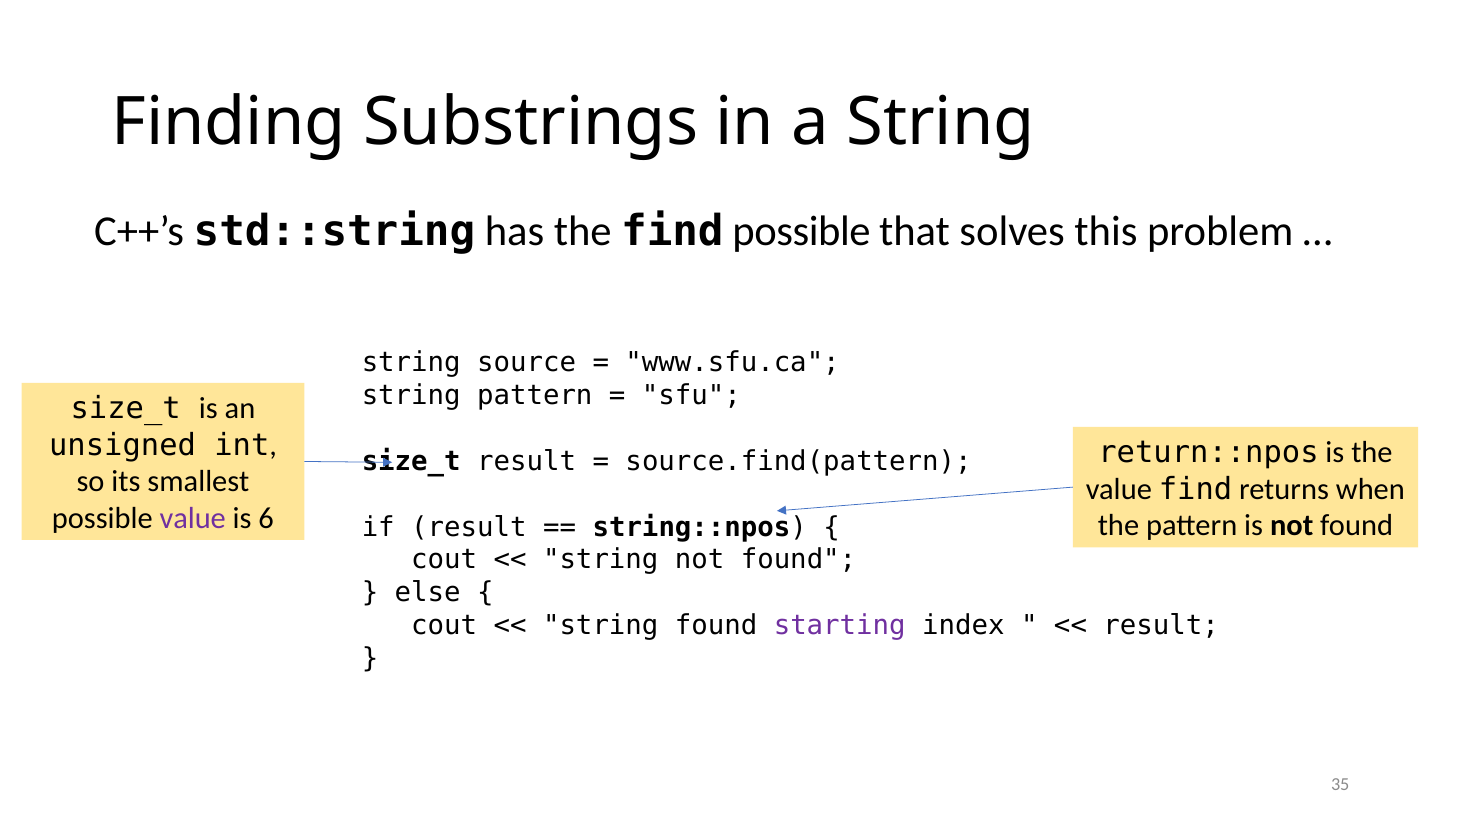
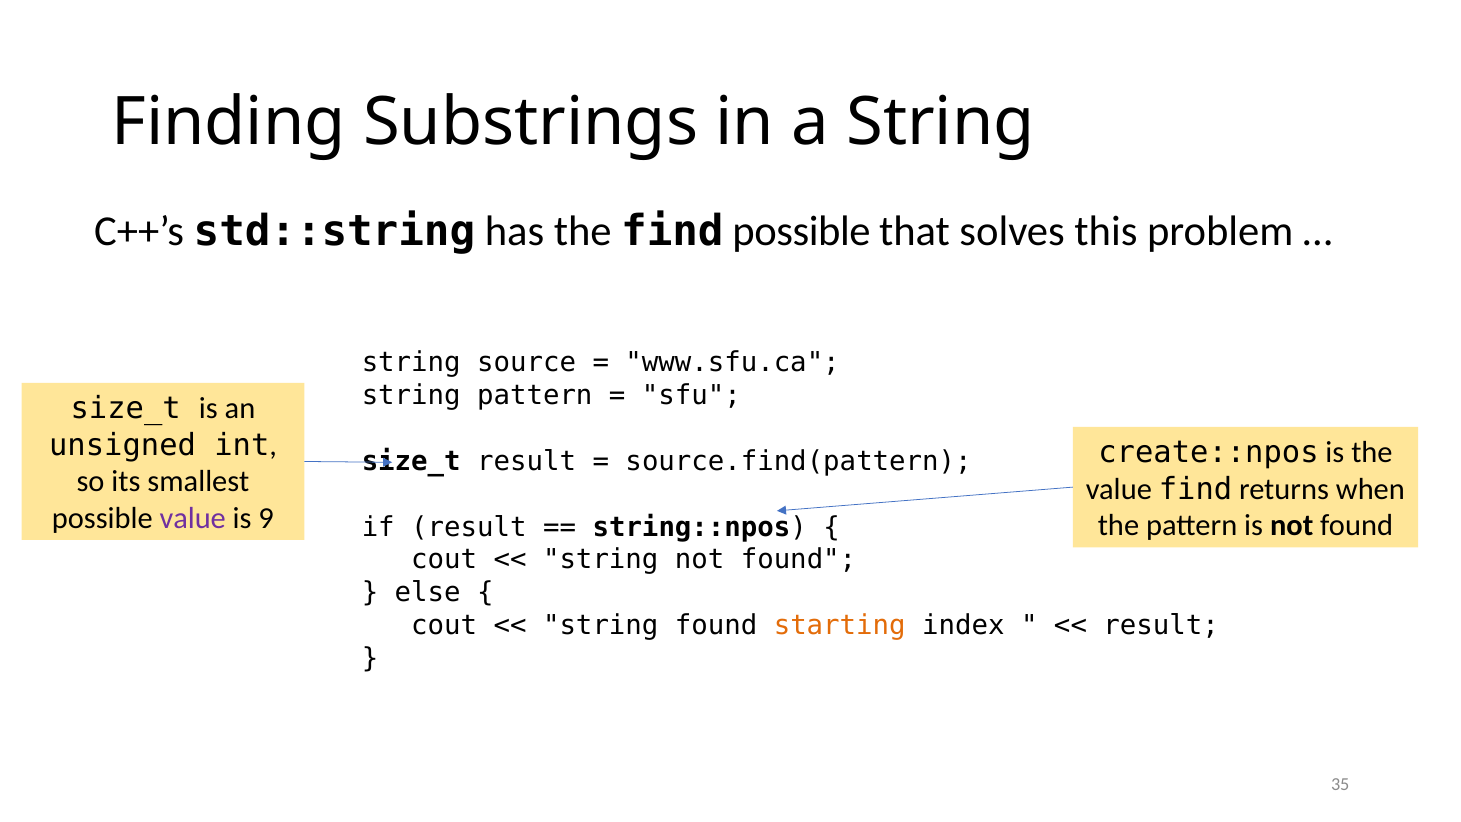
return::npos: return::npos -> create::npos
6: 6 -> 9
starting colour: purple -> orange
